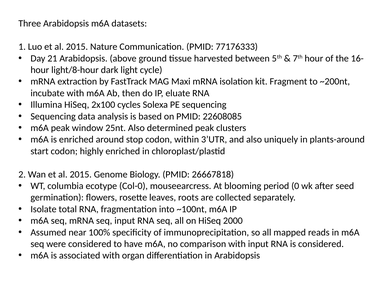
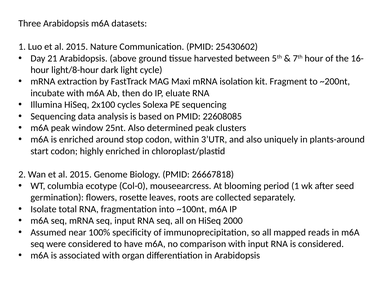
77176333: 77176333 -> 25430602
period 0: 0 -> 1
